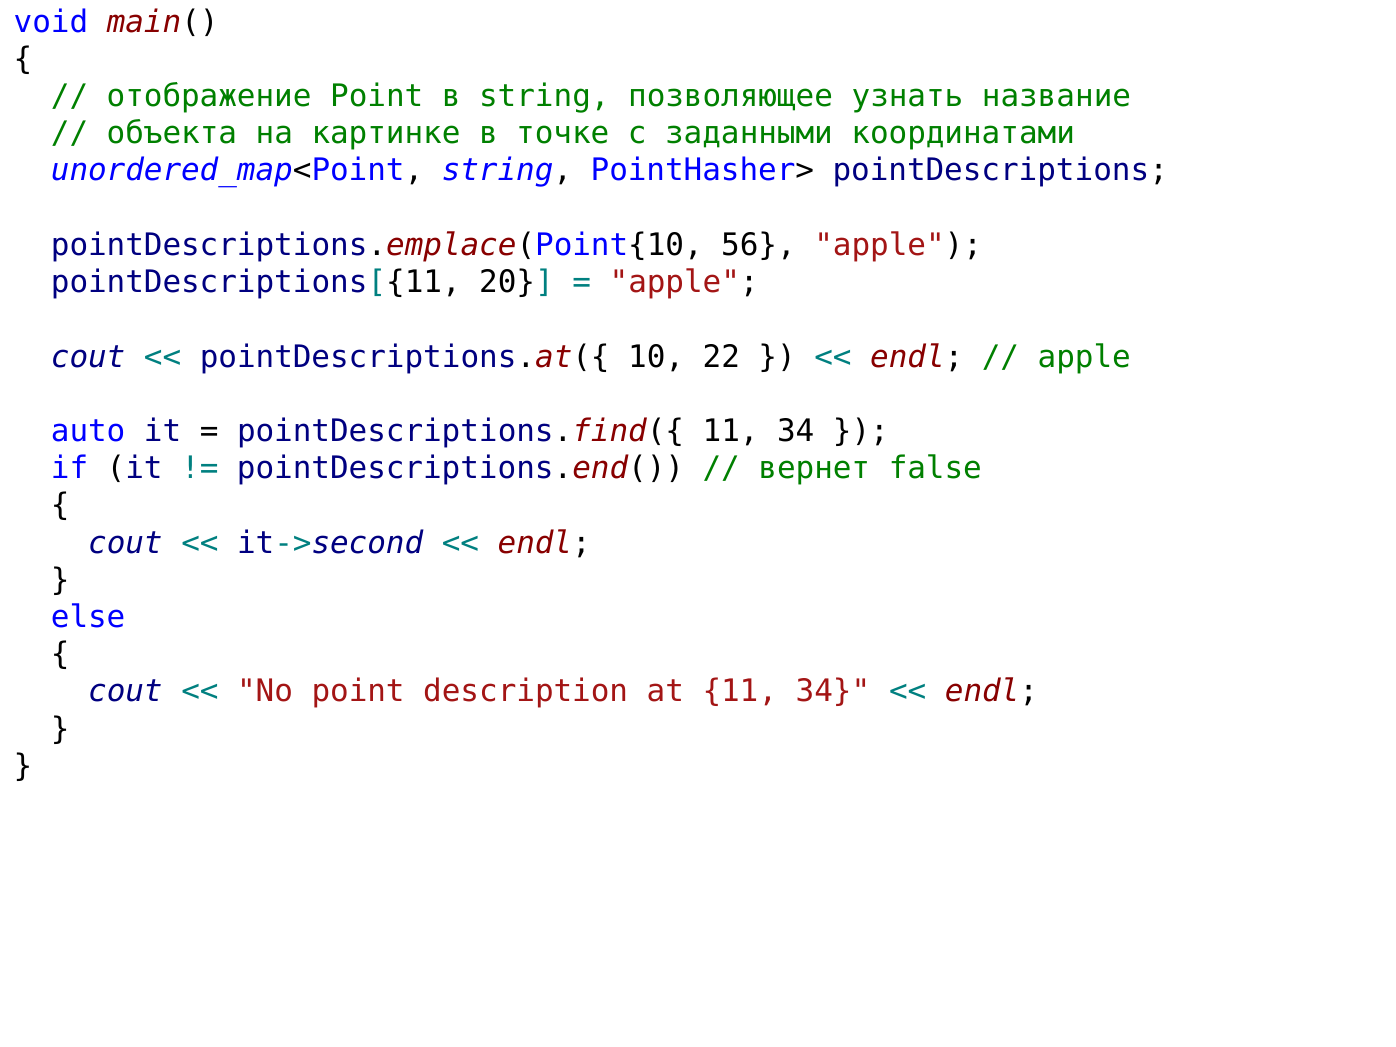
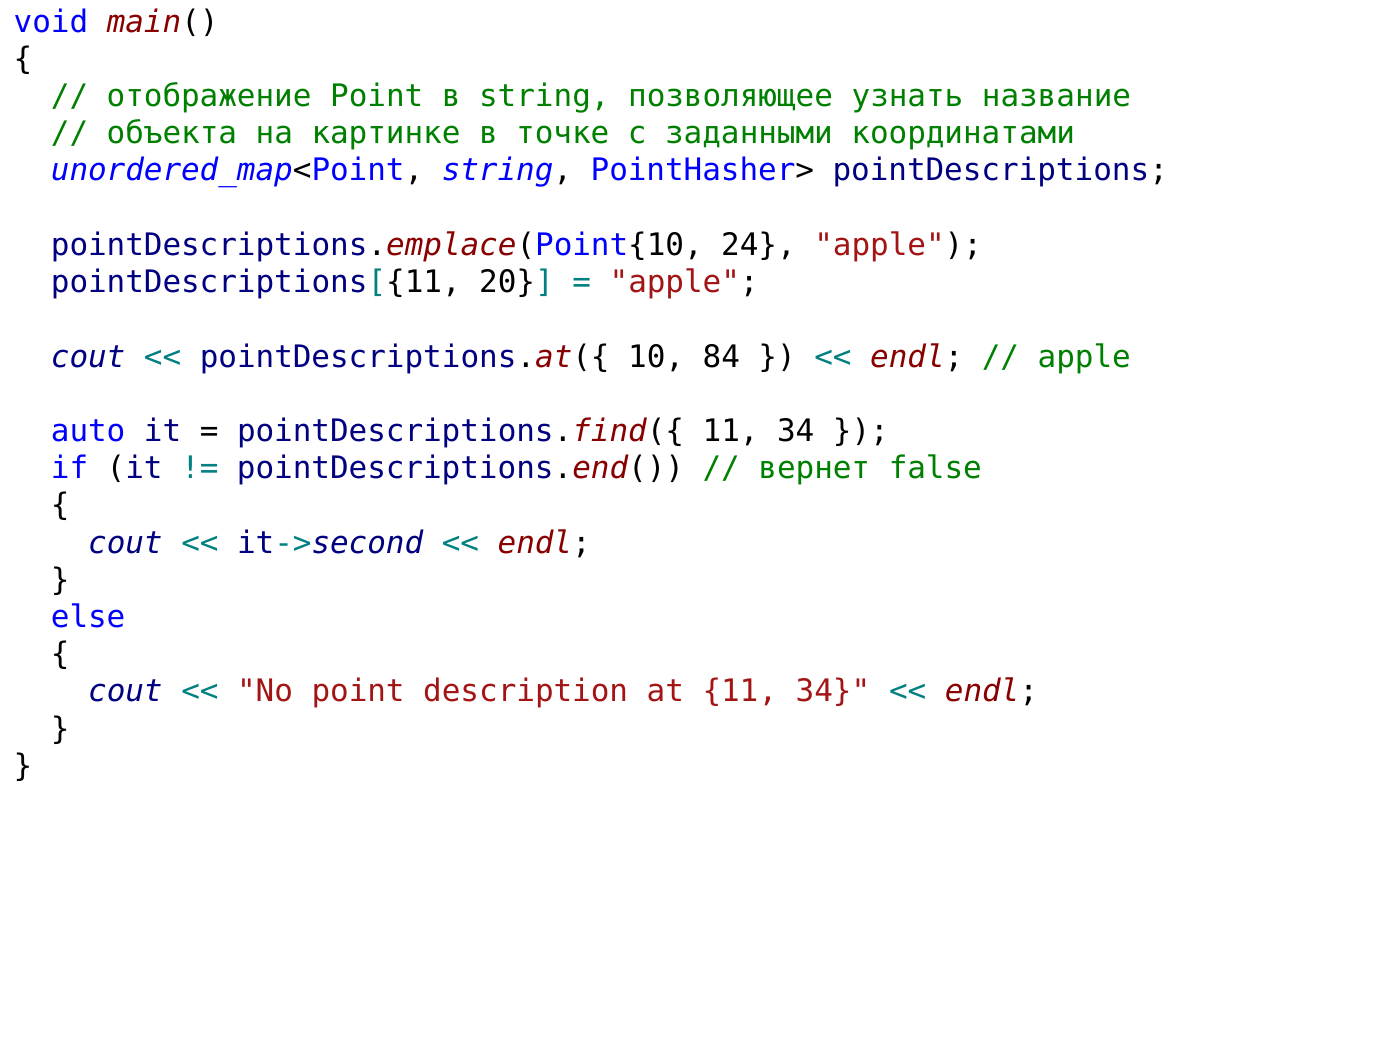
56: 56 -> 24
22: 22 -> 84
